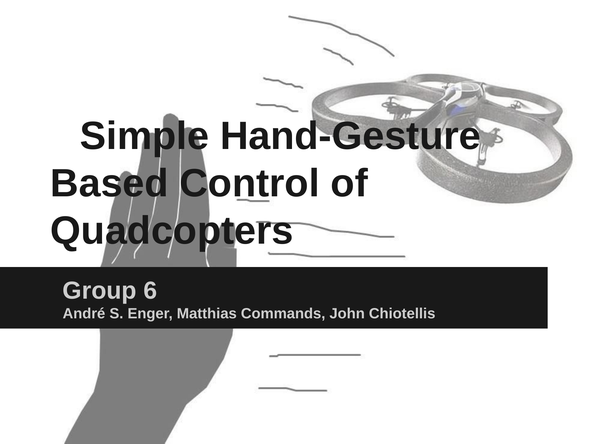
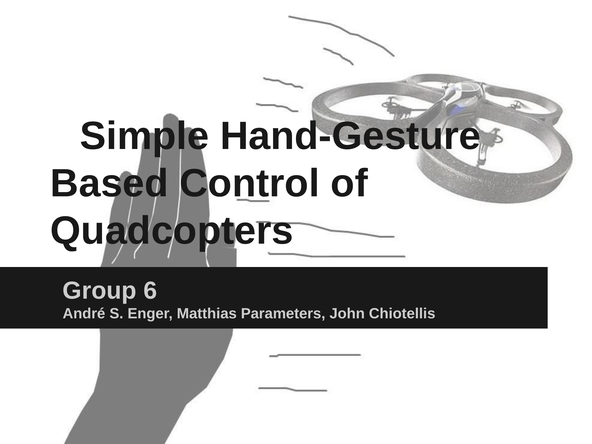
Commands: Commands -> Parameters
